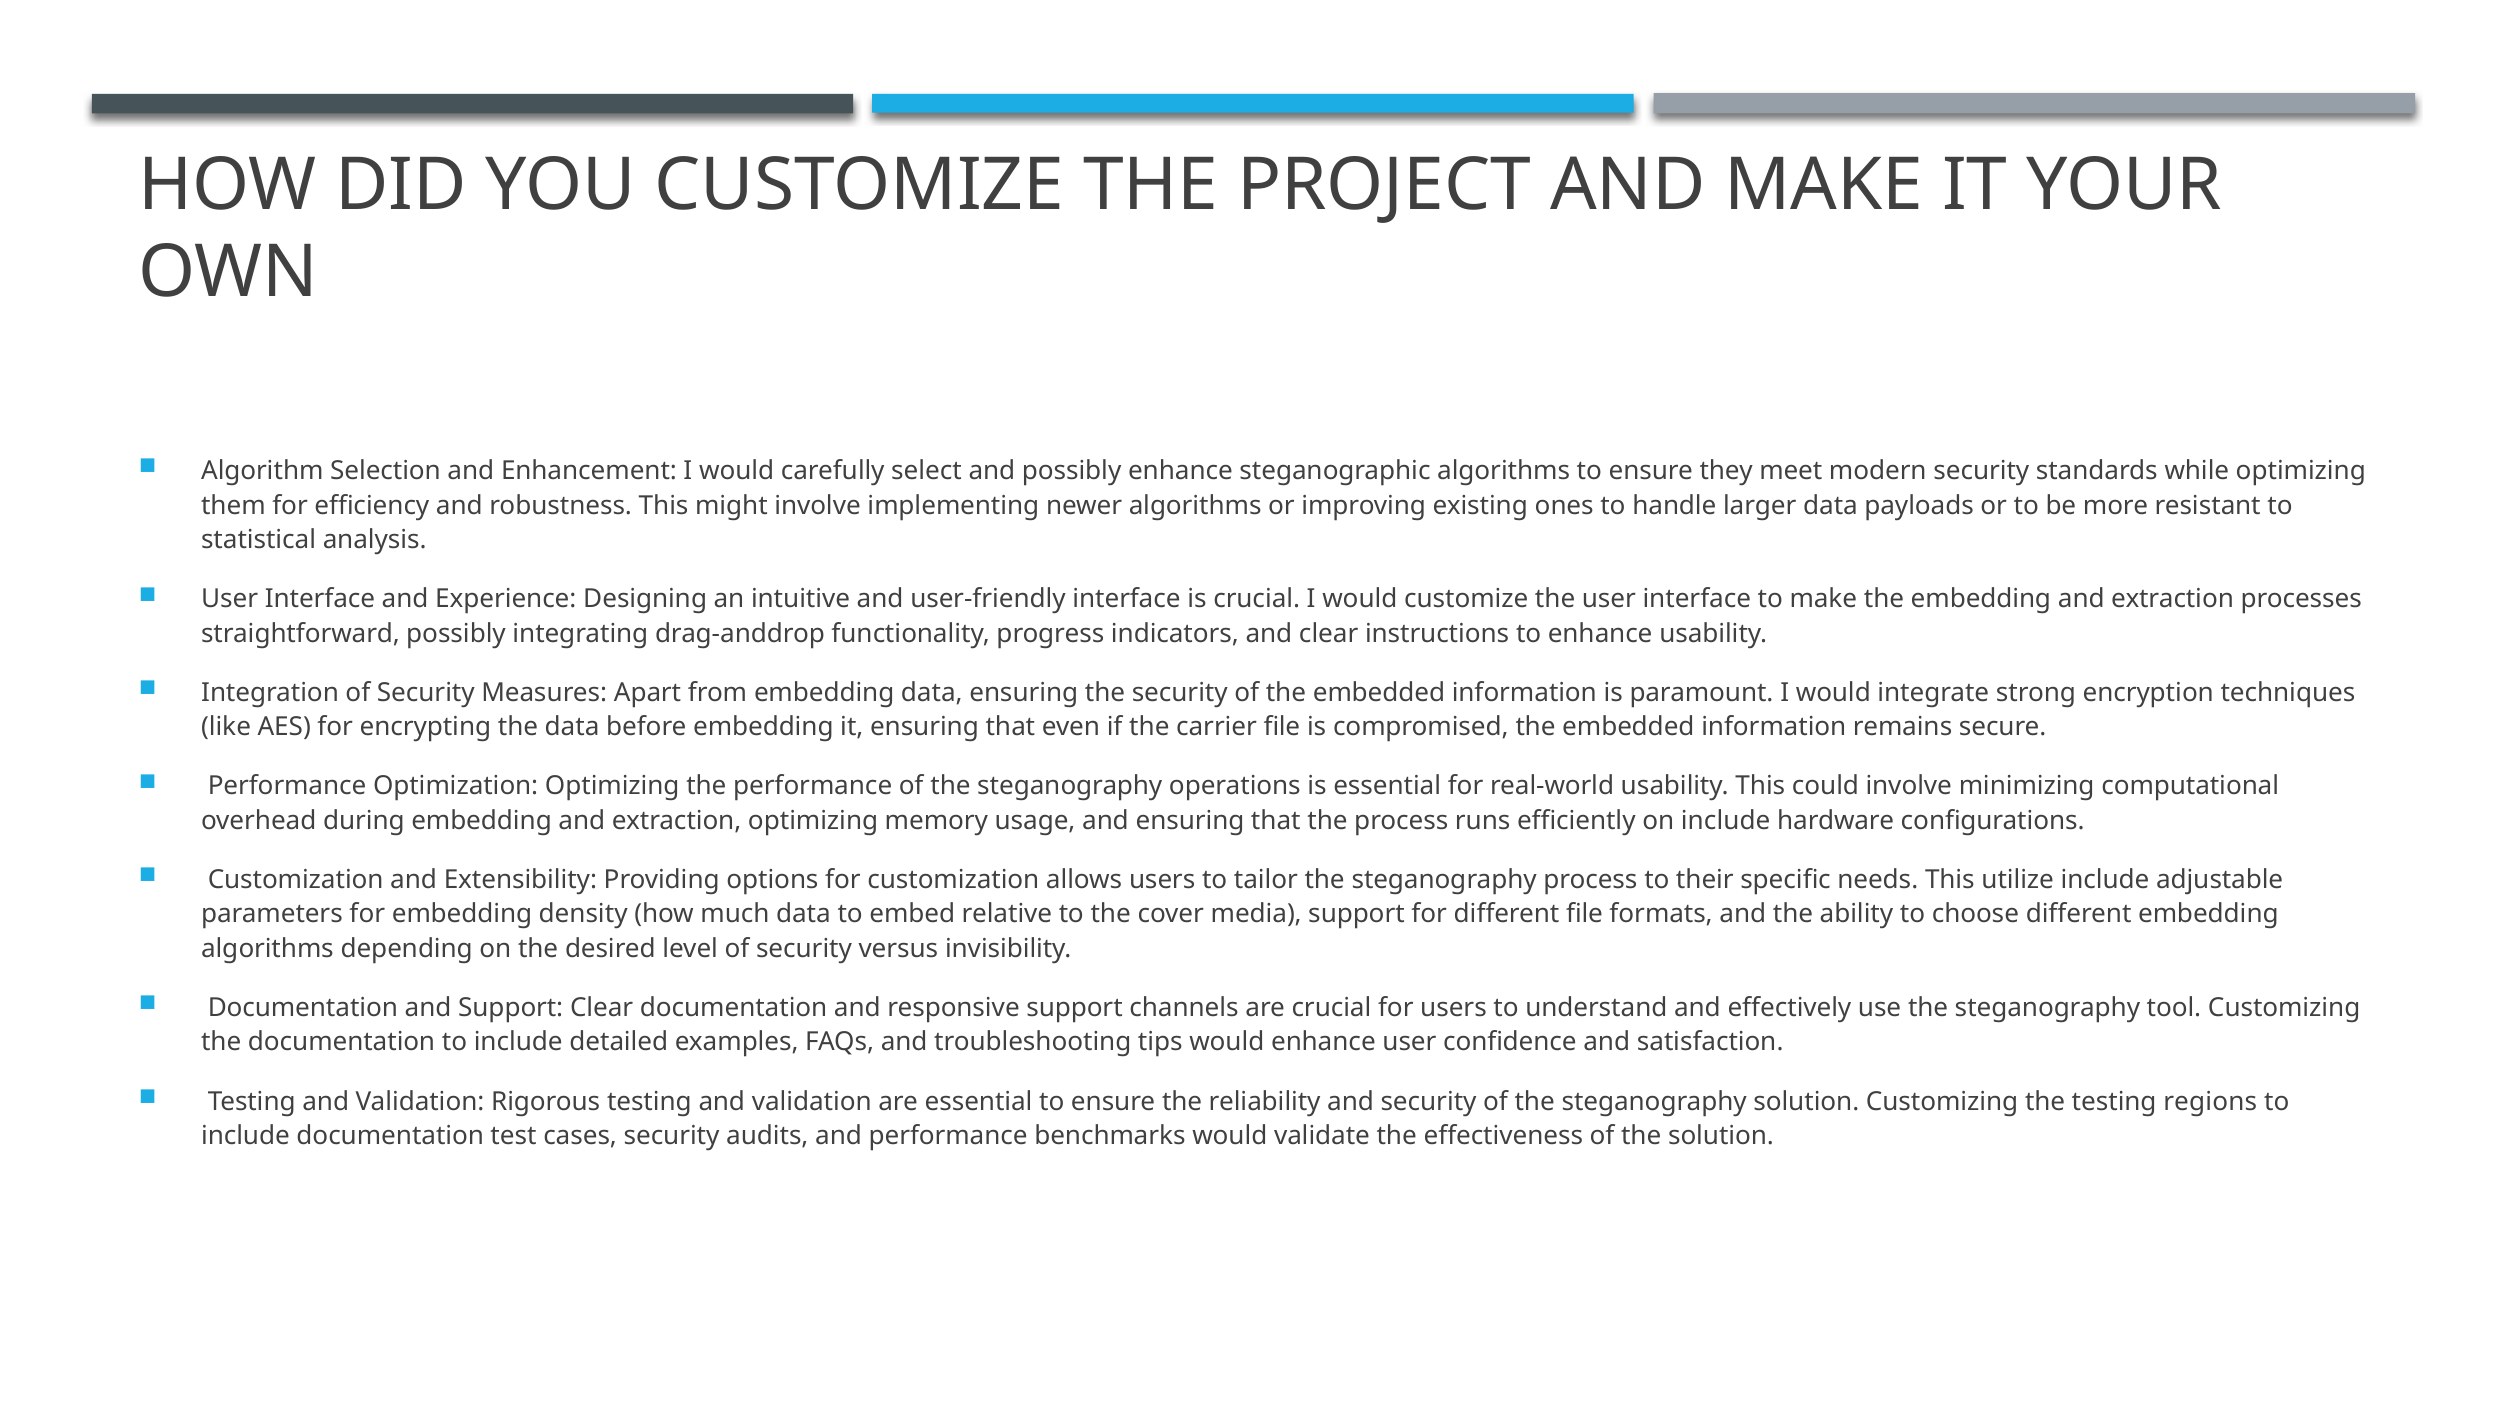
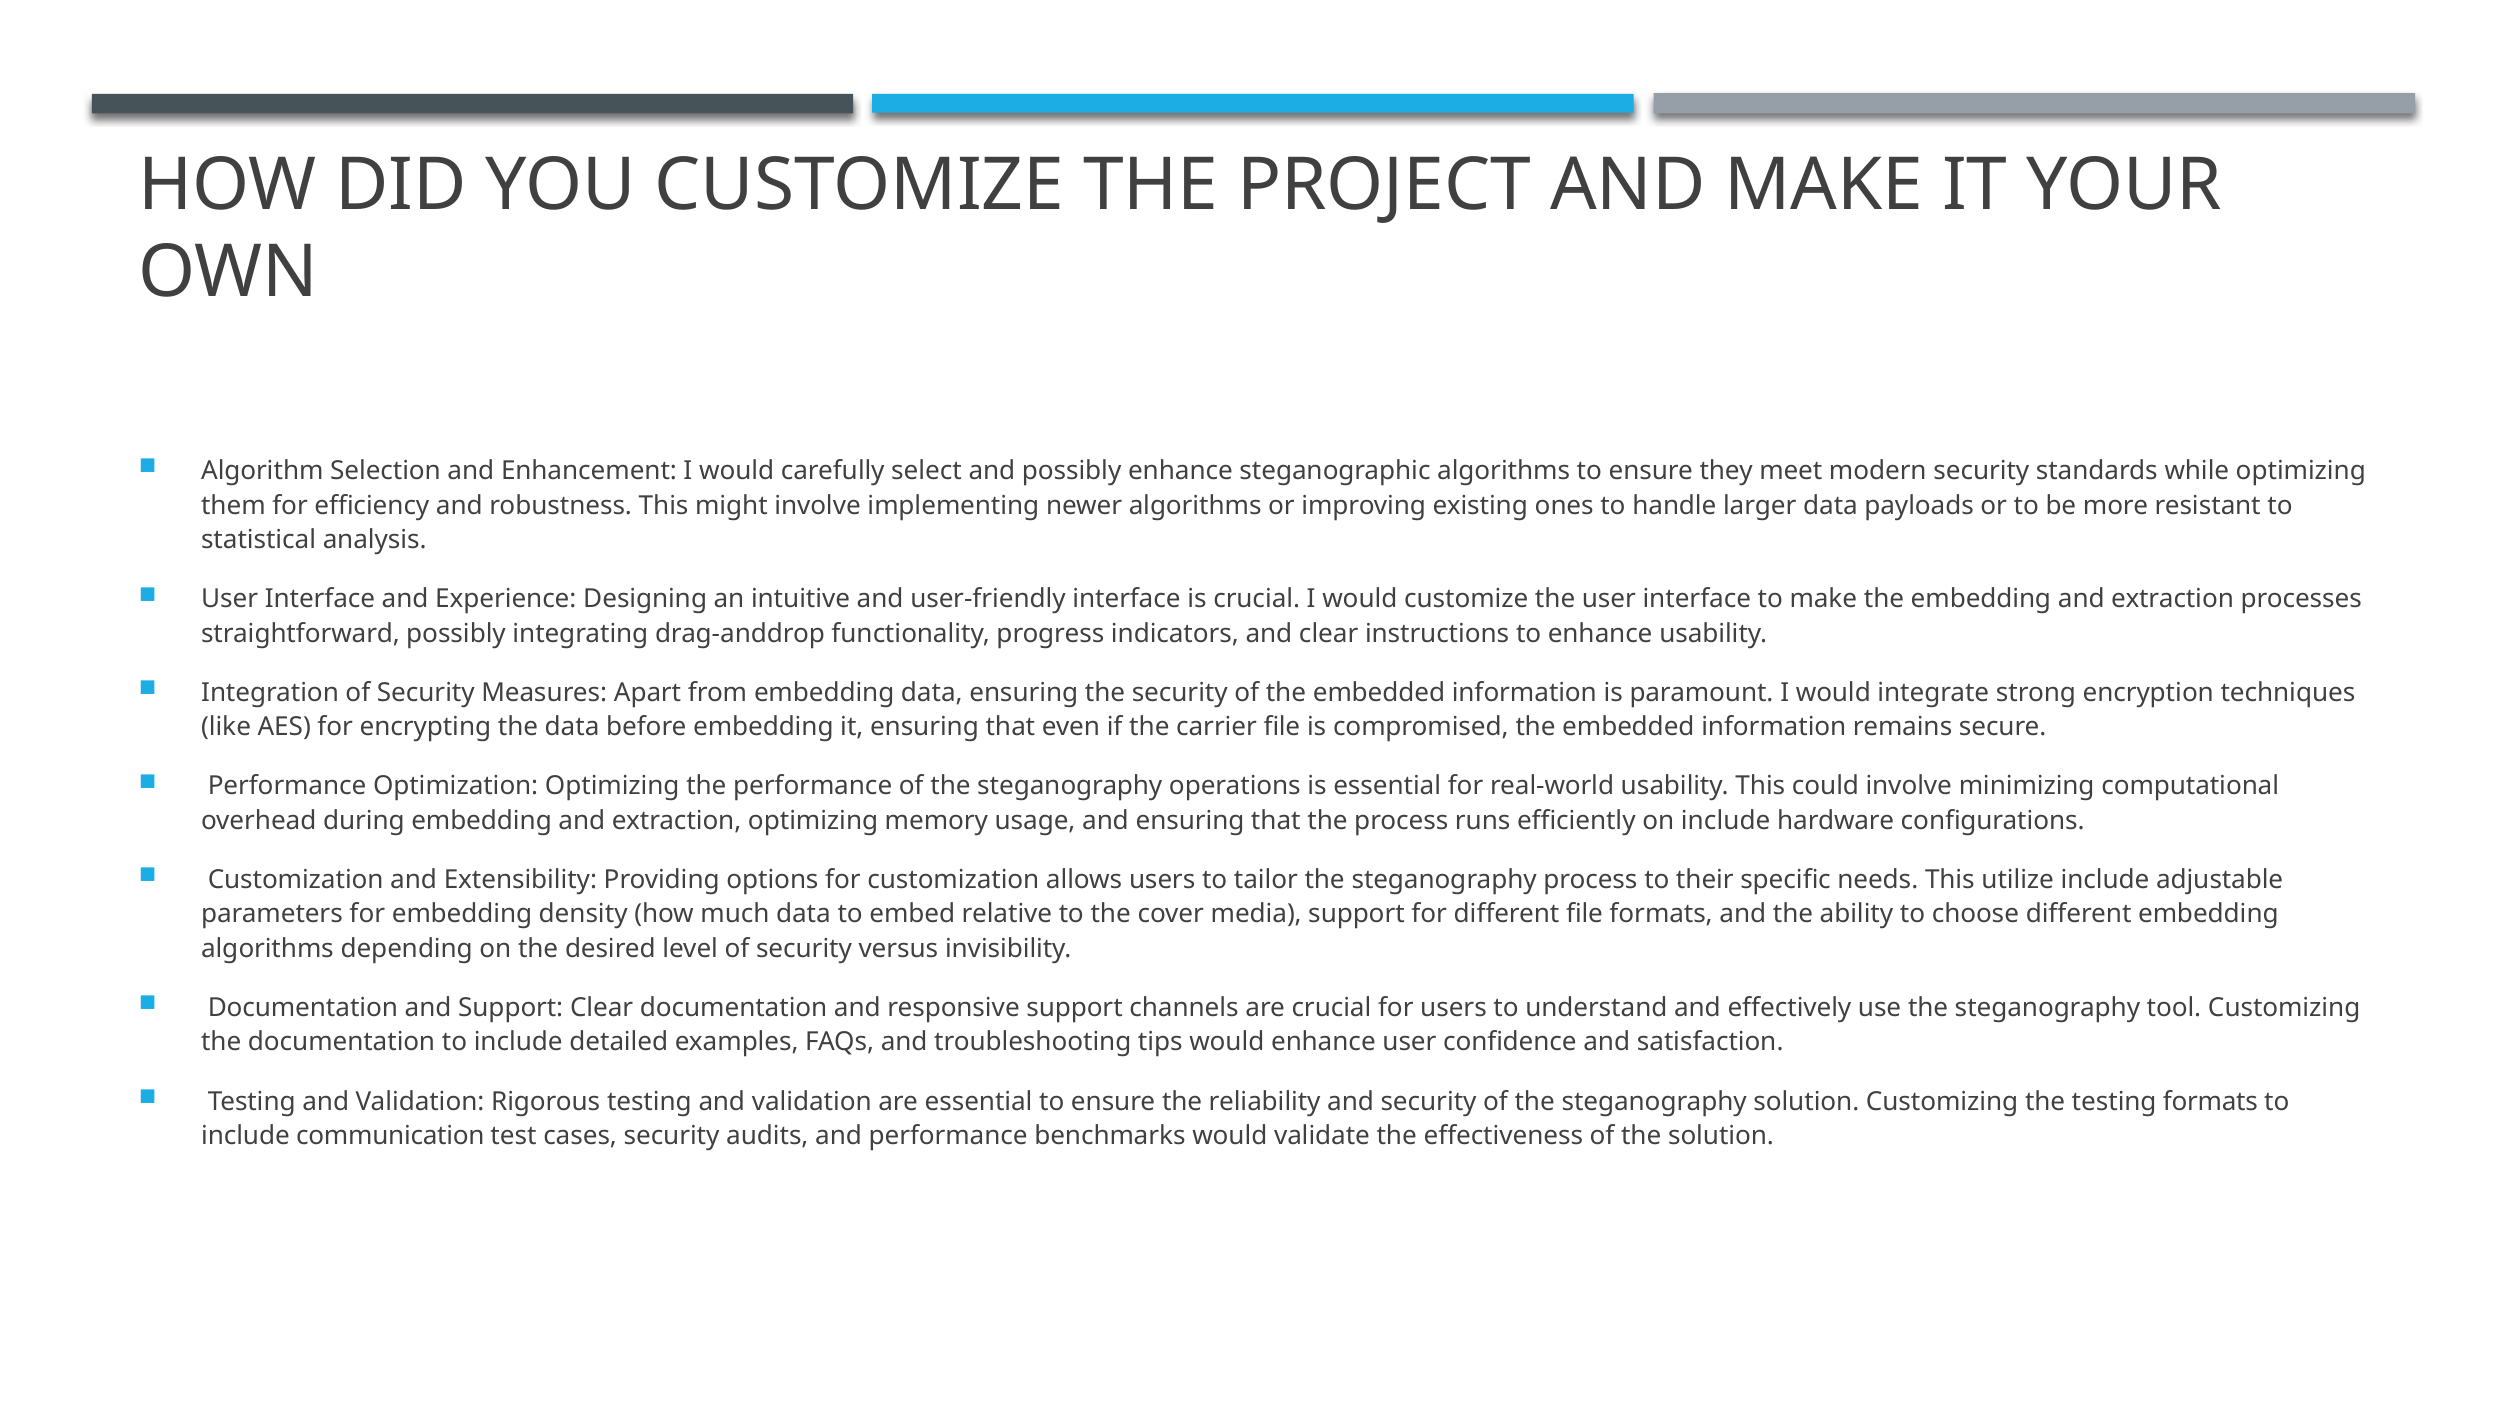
testing regions: regions -> formats
include documentation: documentation -> communication
